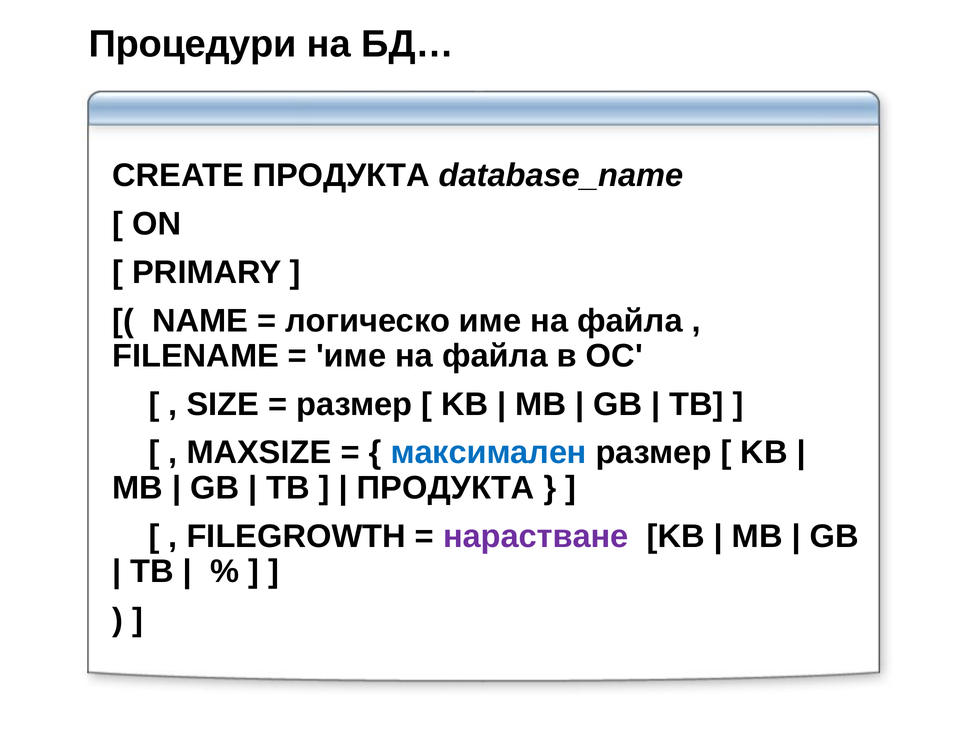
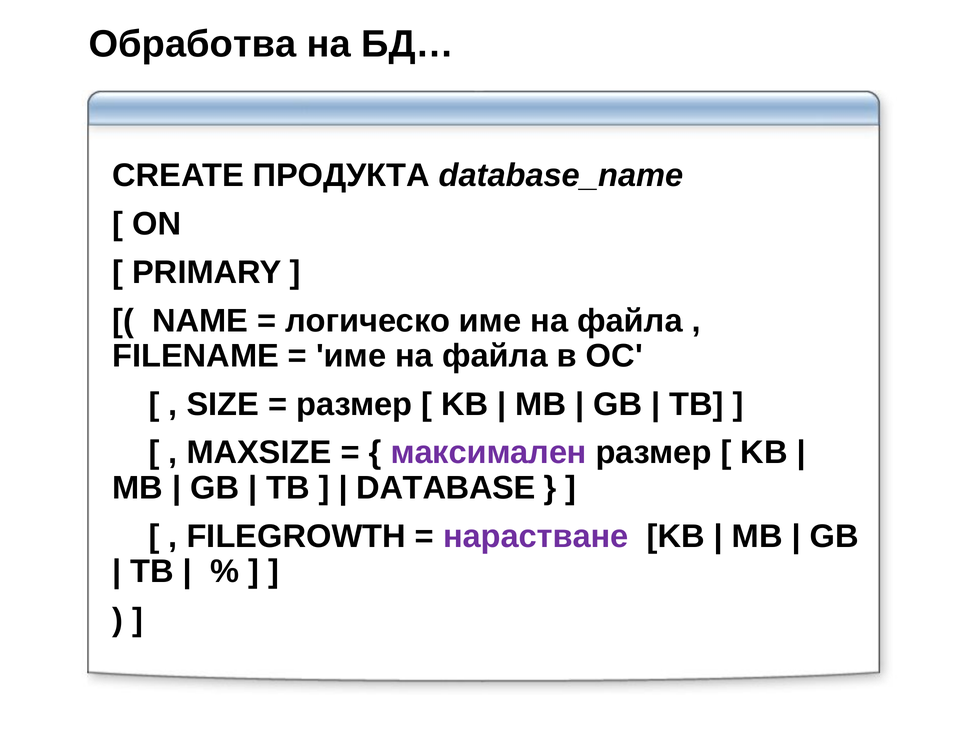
Процедури: Процедури -> Обработва
максимален colour: blue -> purple
ПРОДУКТА at (446, 487): ПРОДУКТА -> DATABASE
